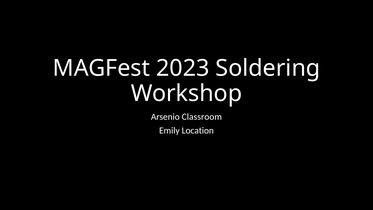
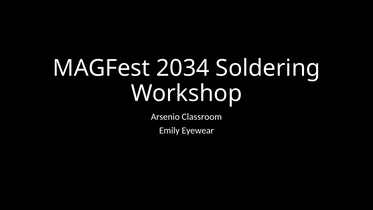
2023: 2023 -> 2034
Location: Location -> Eyewear
